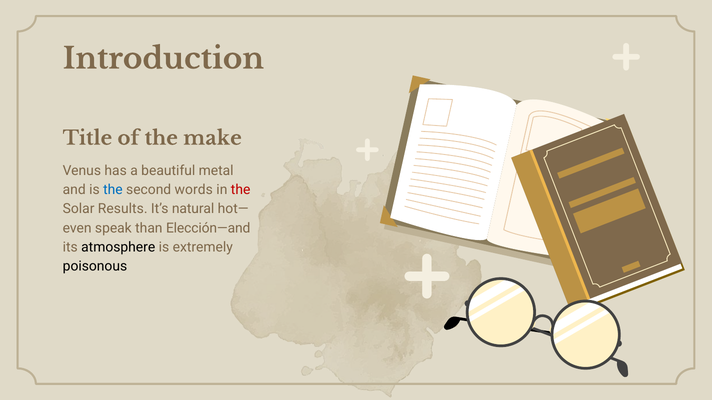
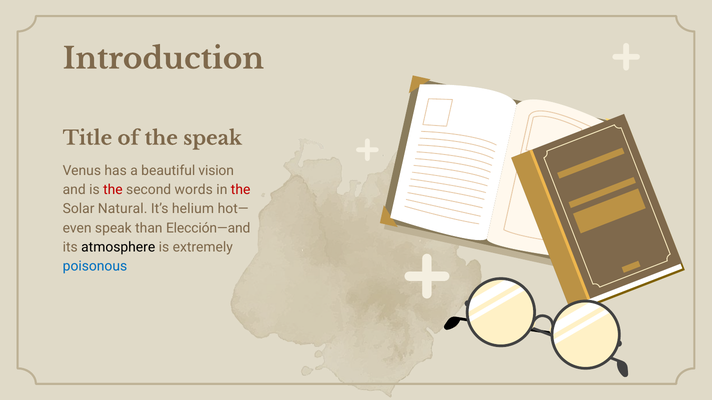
the make: make -> speak
metal: metal -> vision
the at (113, 190) colour: blue -> red
Results: Results -> Natural
natural: natural -> helium
poisonous colour: black -> blue
